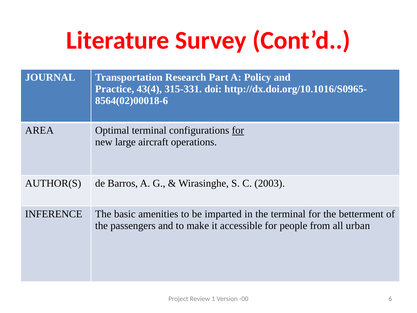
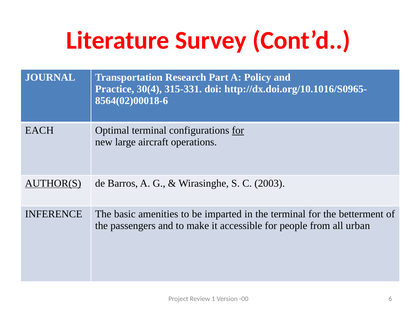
43(4: 43(4 -> 30(4
AREA: AREA -> EACH
AUTHOR(S underline: none -> present
